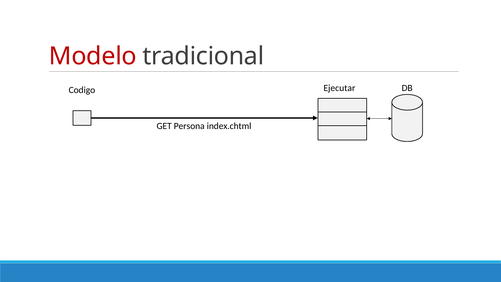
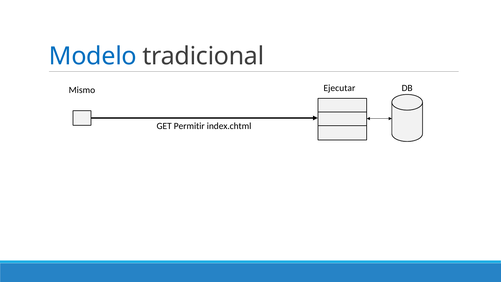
Modelo colour: red -> blue
Codigo: Codigo -> Mismo
Persona: Persona -> Permitir
